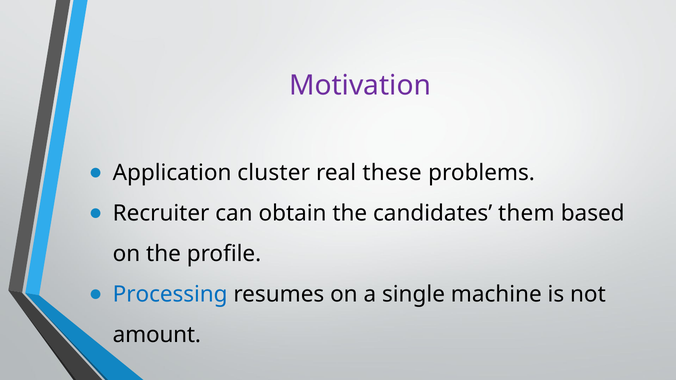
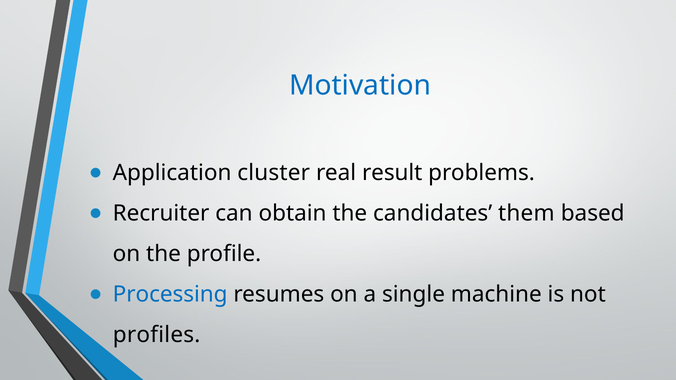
Motivation colour: purple -> blue
these: these -> result
amount: amount -> profiles
